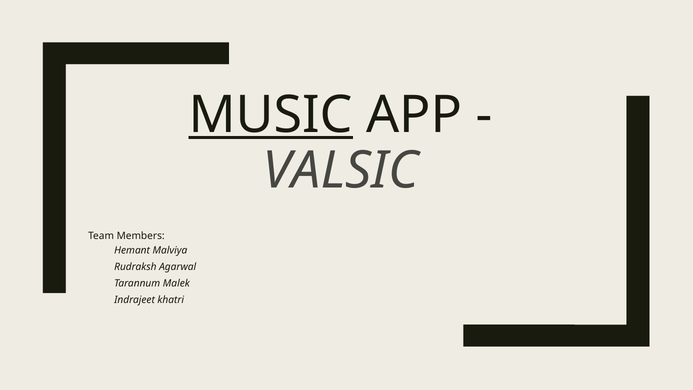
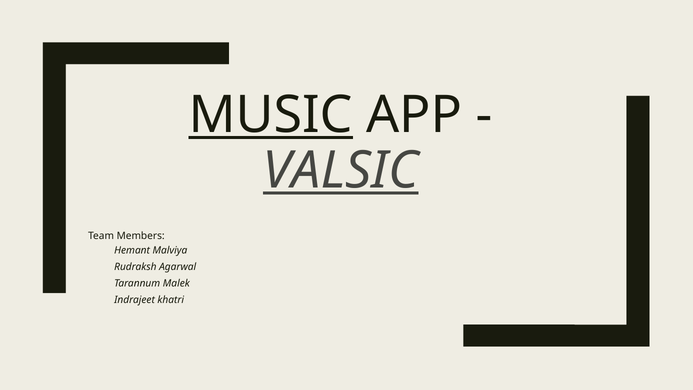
VALSIC underline: none -> present
